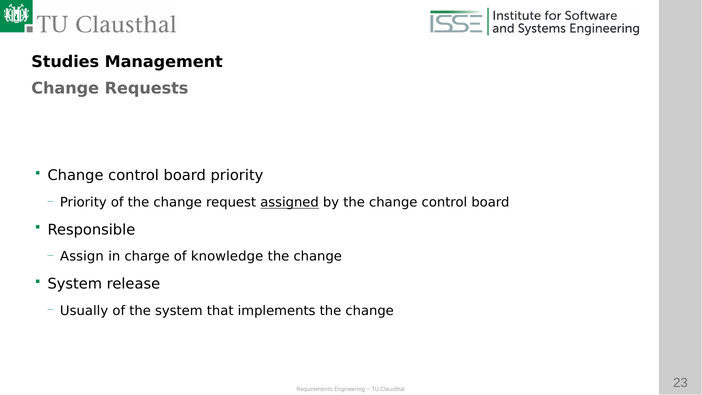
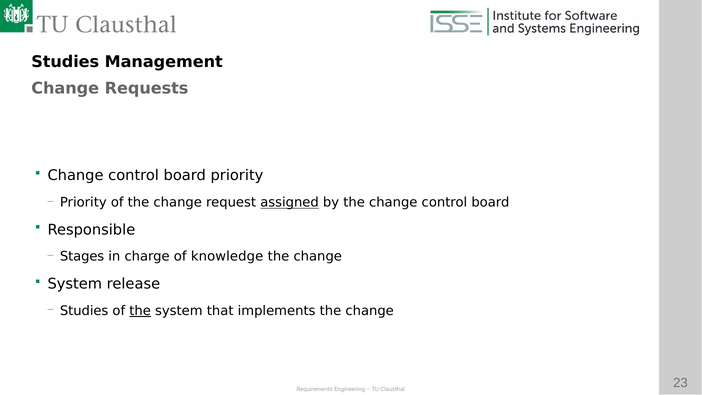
Assign: Assign -> Stages
Usually at (84, 311): Usually -> Studies
the at (140, 311) underline: none -> present
